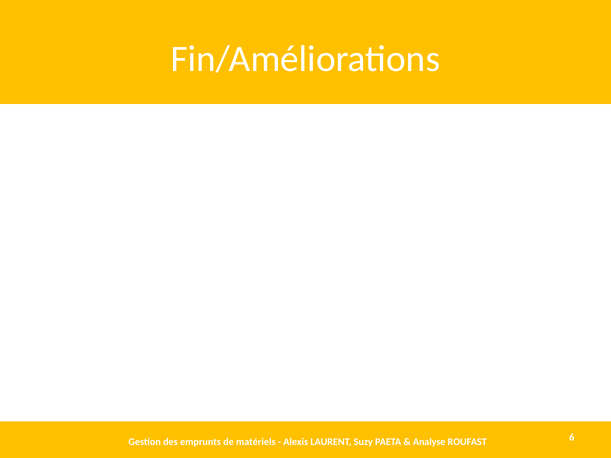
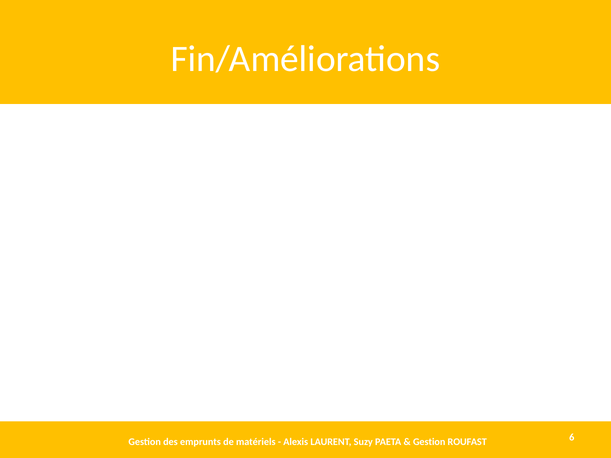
Analyse at (429, 442): Analyse -> Gestion
